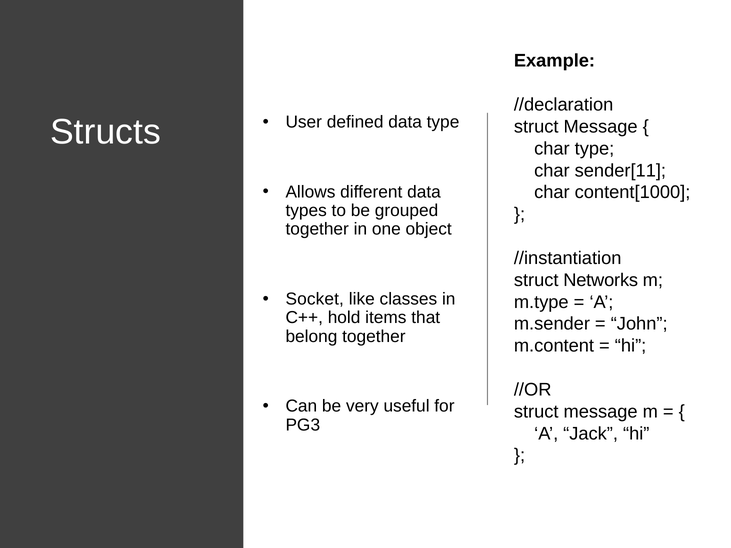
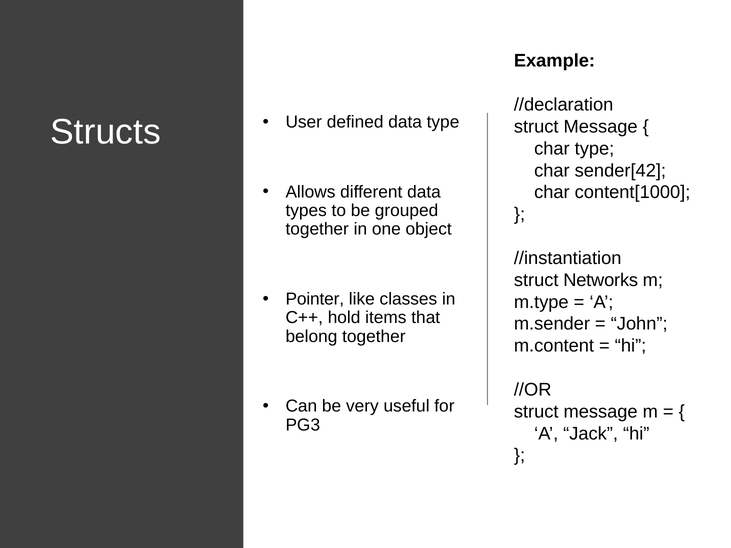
sender[11: sender[11 -> sender[42
Socket: Socket -> Pointer
